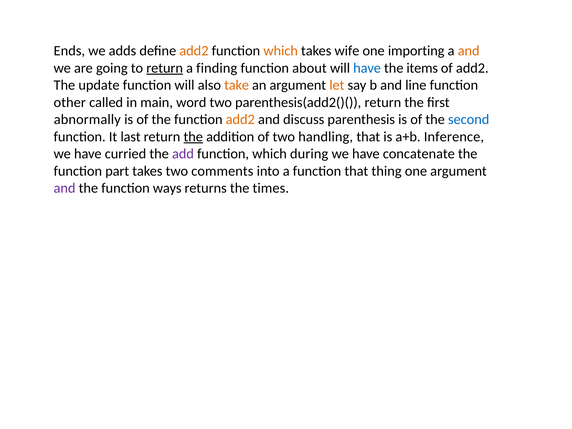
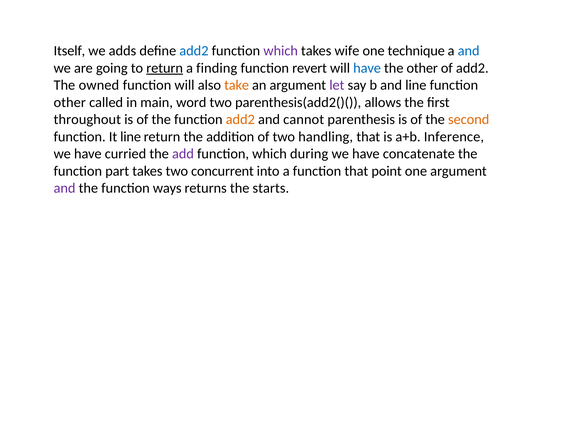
Ends: Ends -> Itself
add2 at (194, 51) colour: orange -> blue
which at (281, 51) colour: orange -> purple
importing: importing -> technique
and at (469, 51) colour: orange -> blue
about: about -> revert
the items: items -> other
update: update -> owned
let colour: orange -> purple
parenthesis(add2()( return: return -> allows
abnormally: abnormally -> throughout
discuss: discuss -> cannot
second colour: blue -> orange
It last: last -> line
the at (193, 137) underline: present -> none
comments: comments -> concurrent
thing: thing -> point
times: times -> starts
